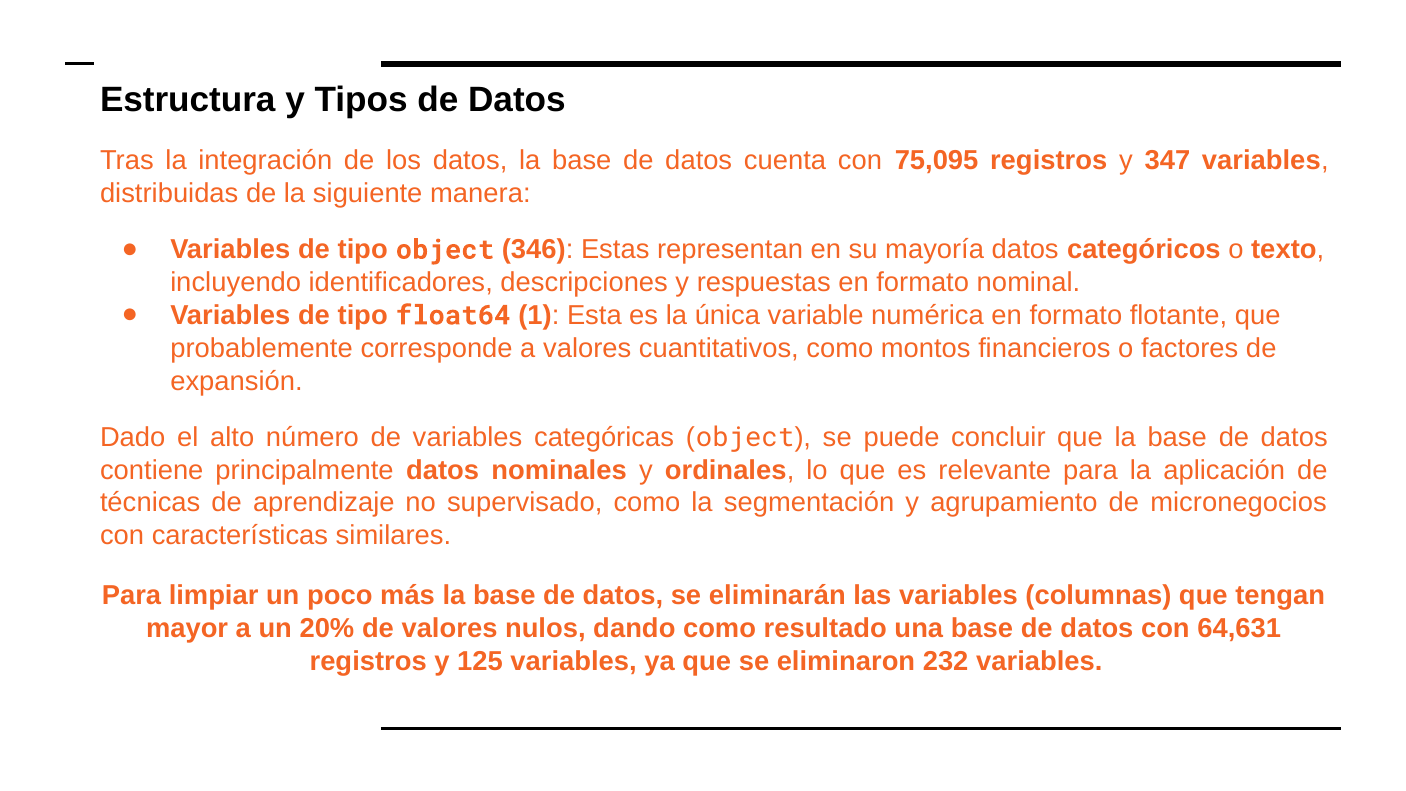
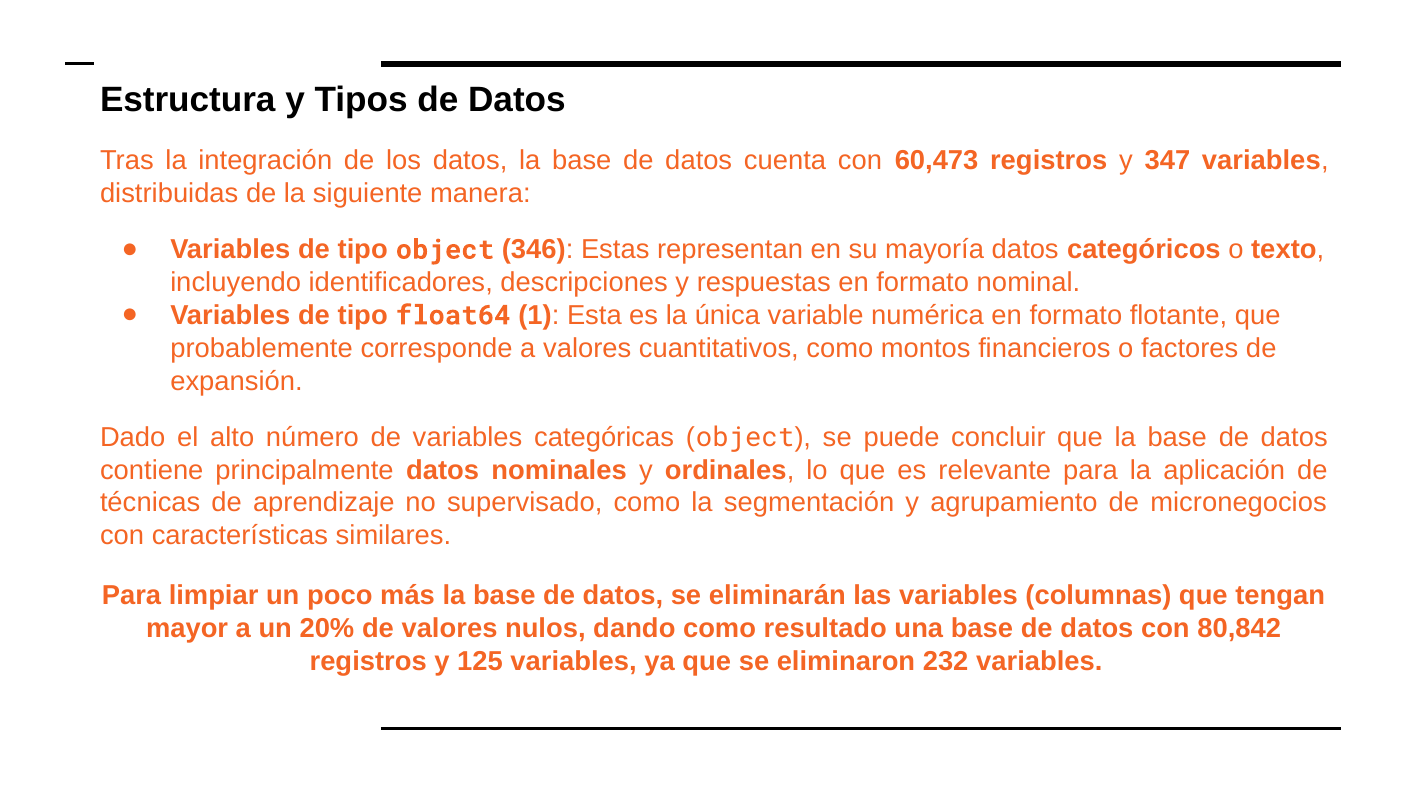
75,095: 75,095 -> 60,473
64,631: 64,631 -> 80,842
